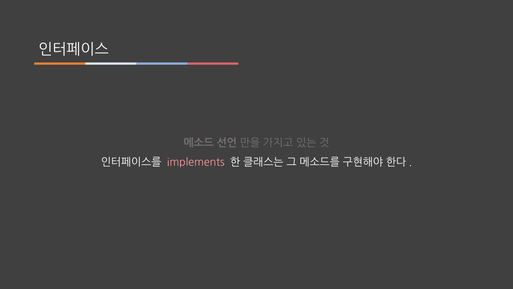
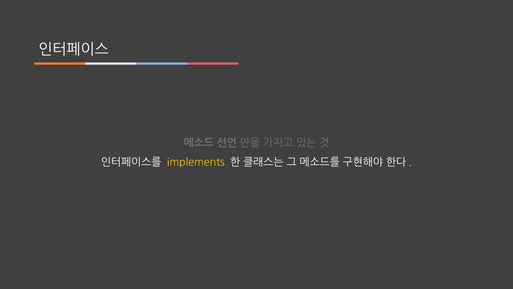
implements colour: pink -> yellow
